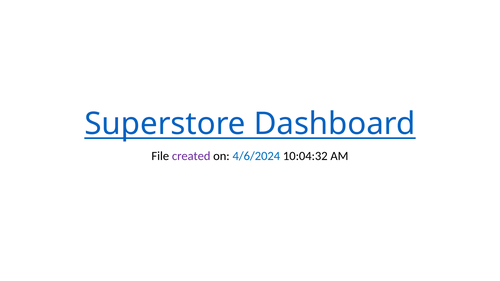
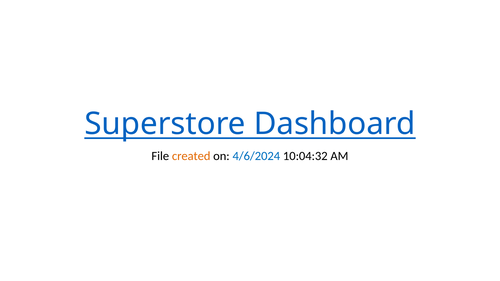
created colour: purple -> orange
